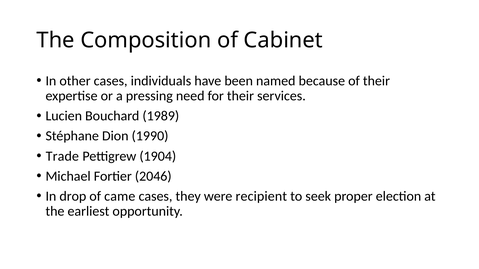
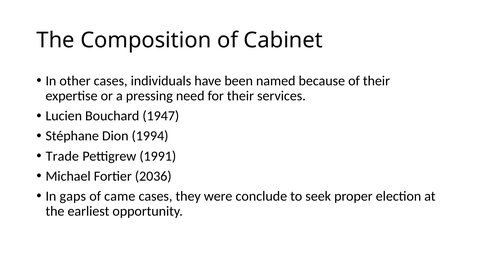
1989: 1989 -> 1947
1990: 1990 -> 1994
1904: 1904 -> 1991
2046: 2046 -> 2036
drop: drop -> gaps
recipient: recipient -> conclude
